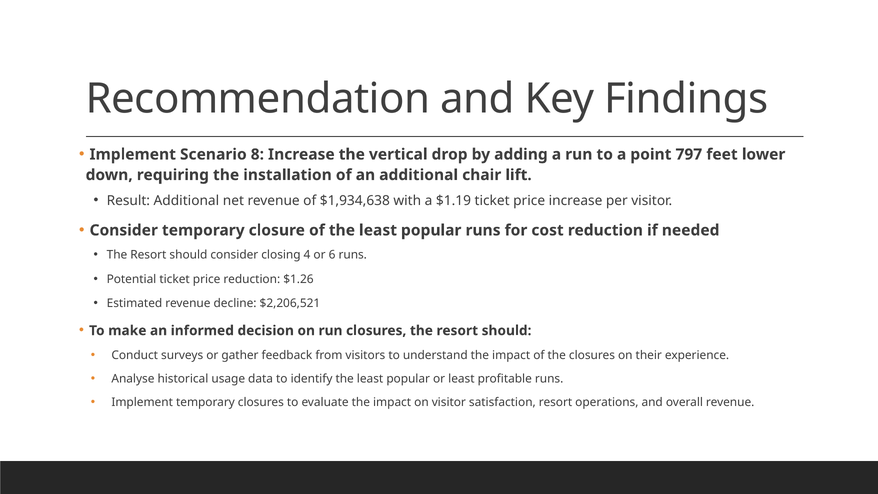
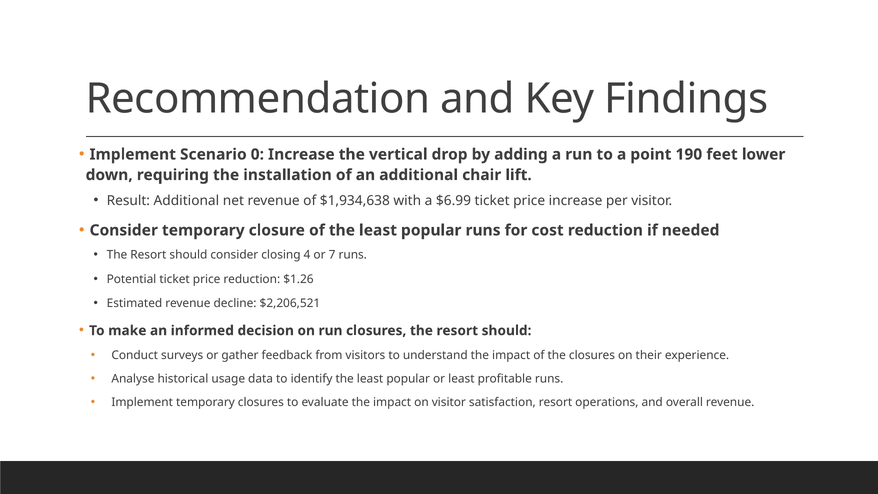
8: 8 -> 0
797: 797 -> 190
$1.19: $1.19 -> $6.99
6: 6 -> 7
